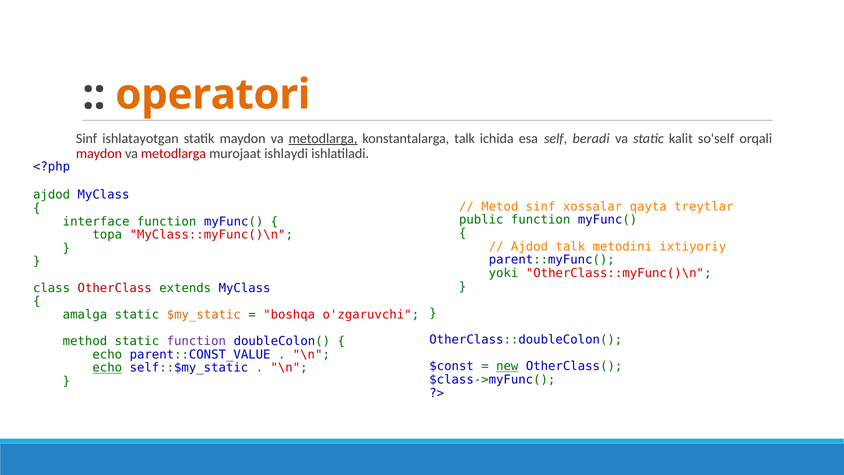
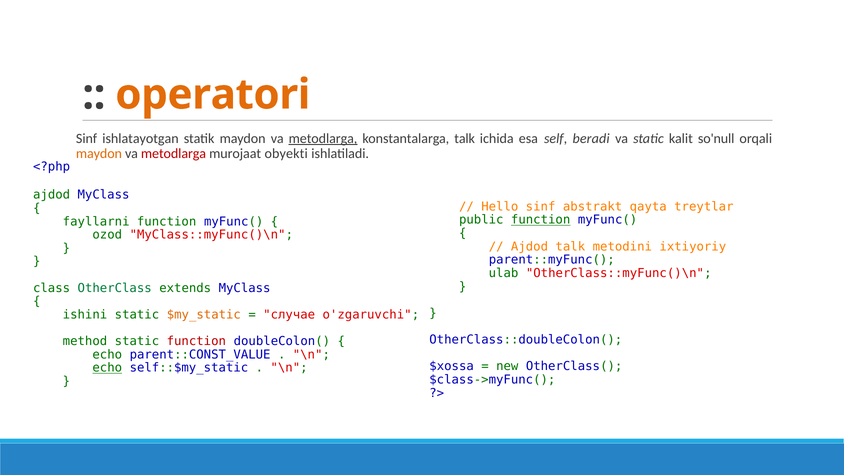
so'self: so'self -> so'null
maydon at (99, 154) colour: red -> orange
ishlaydi: ishlaydi -> obyekti
Metod: Metod -> Hello
xossalar: xossalar -> abstrakt
function at (541, 220) underline: none -> present
interface: interface -> fayllarni
topa: topa -> ozod
yoki: yoki -> ulab
OtherClass colour: red -> green
amalga: amalga -> ishini
boshqa: boshqa -> случае
function at (196, 341) colour: purple -> red
$const: $const -> $xossa
new underline: present -> none
